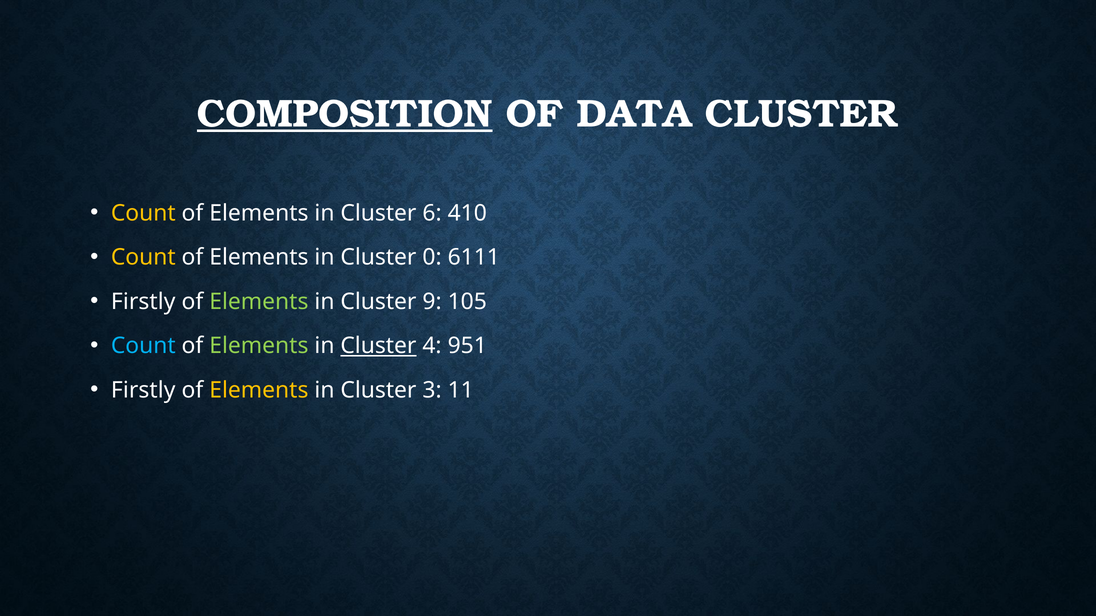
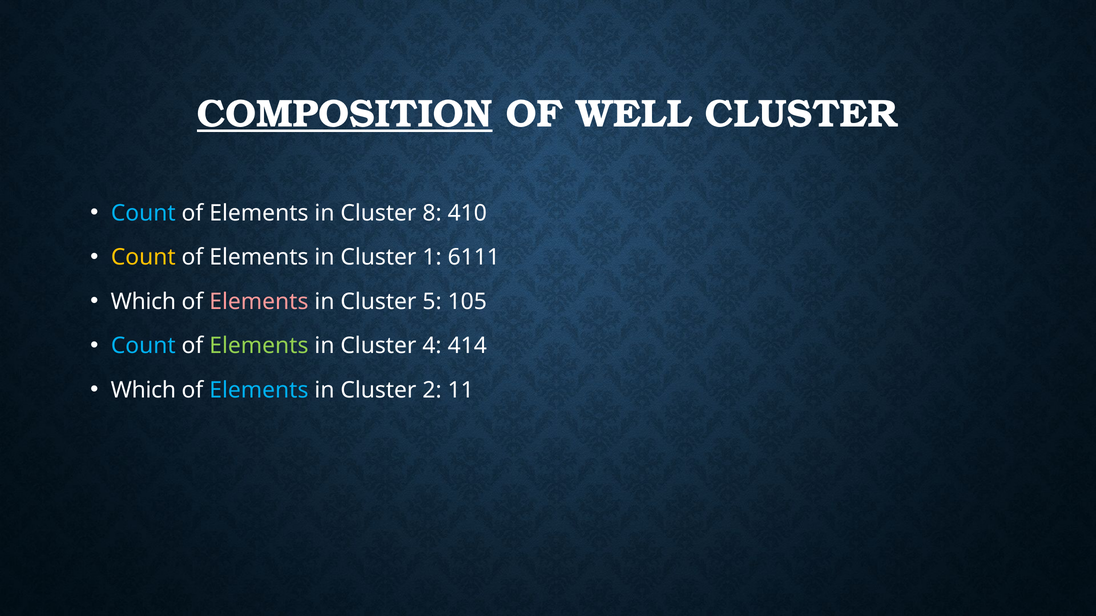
DATA: DATA -> WELL
Count at (143, 213) colour: yellow -> light blue
6: 6 -> 8
0: 0 -> 1
Firstly at (143, 302): Firstly -> Which
Elements at (259, 302) colour: light green -> pink
9: 9 -> 5
Cluster at (378, 346) underline: present -> none
951: 951 -> 414
Firstly at (143, 391): Firstly -> Which
Elements at (259, 391) colour: yellow -> light blue
3: 3 -> 2
